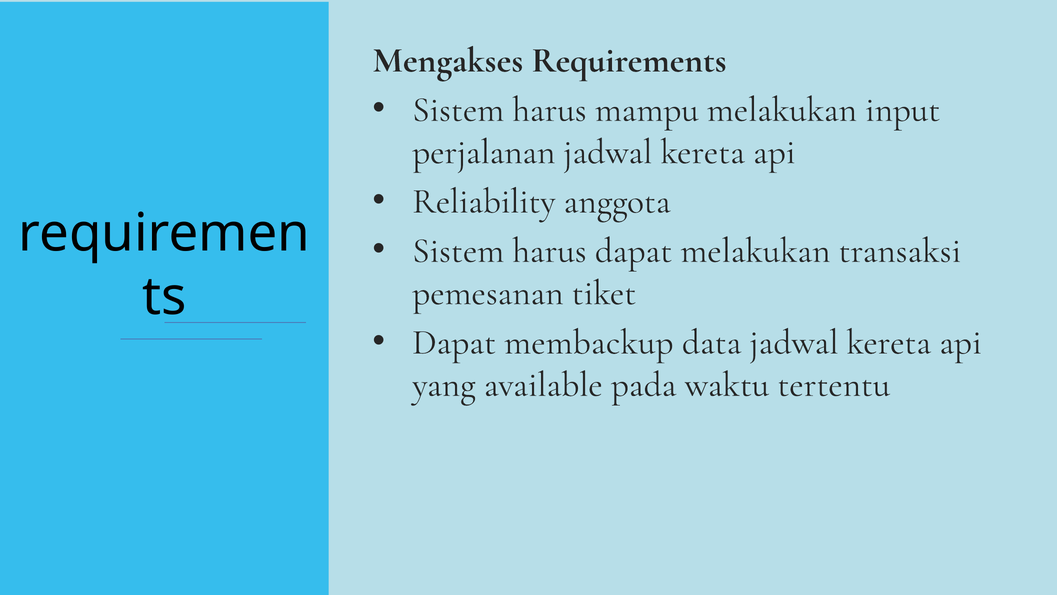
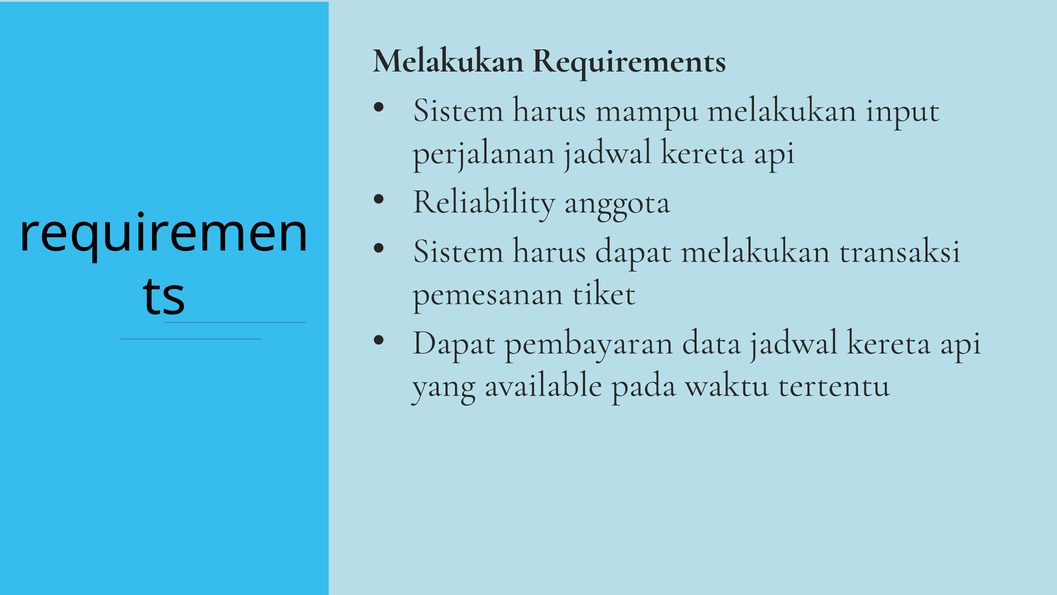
Mengakses at (448, 60): Mengakses -> Melakukan
membackup: membackup -> pembayaran
